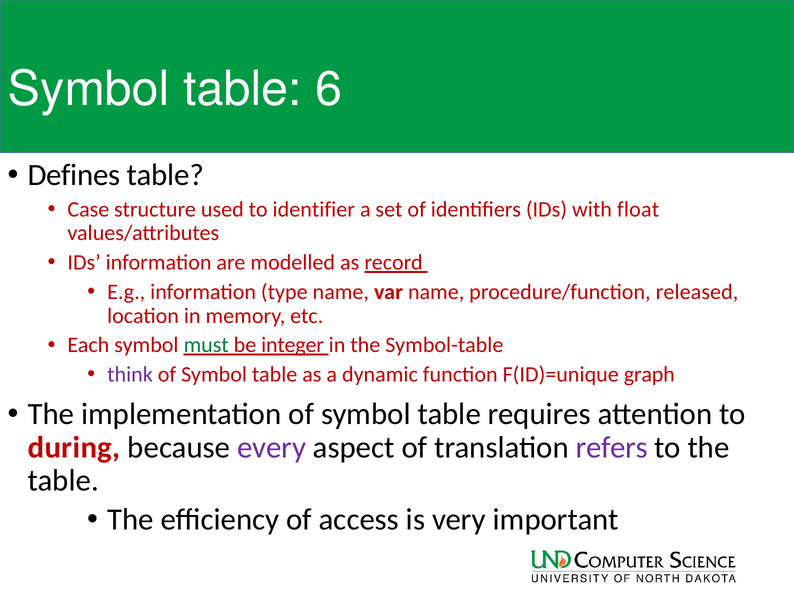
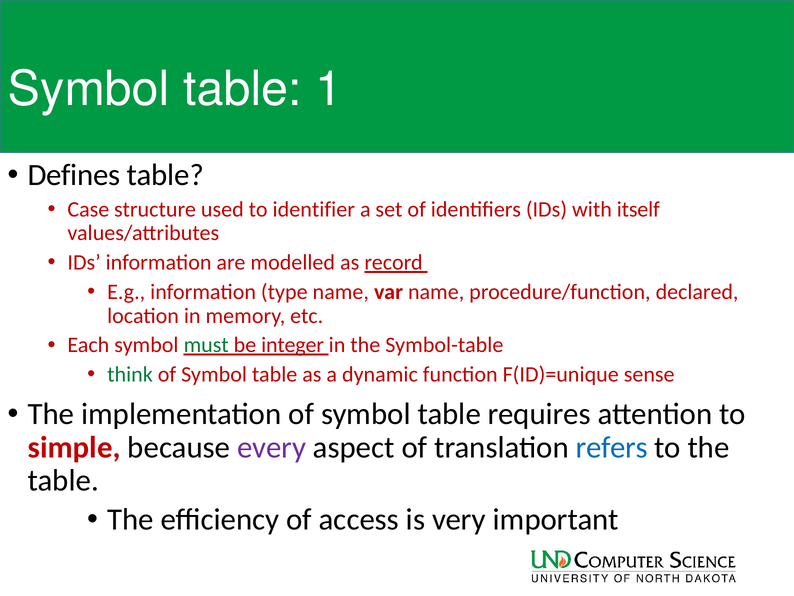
6: 6 -> 1
float: float -> itself
released: released -> declared
think colour: purple -> green
graph: graph -> sense
during: during -> simple
refers colour: purple -> blue
